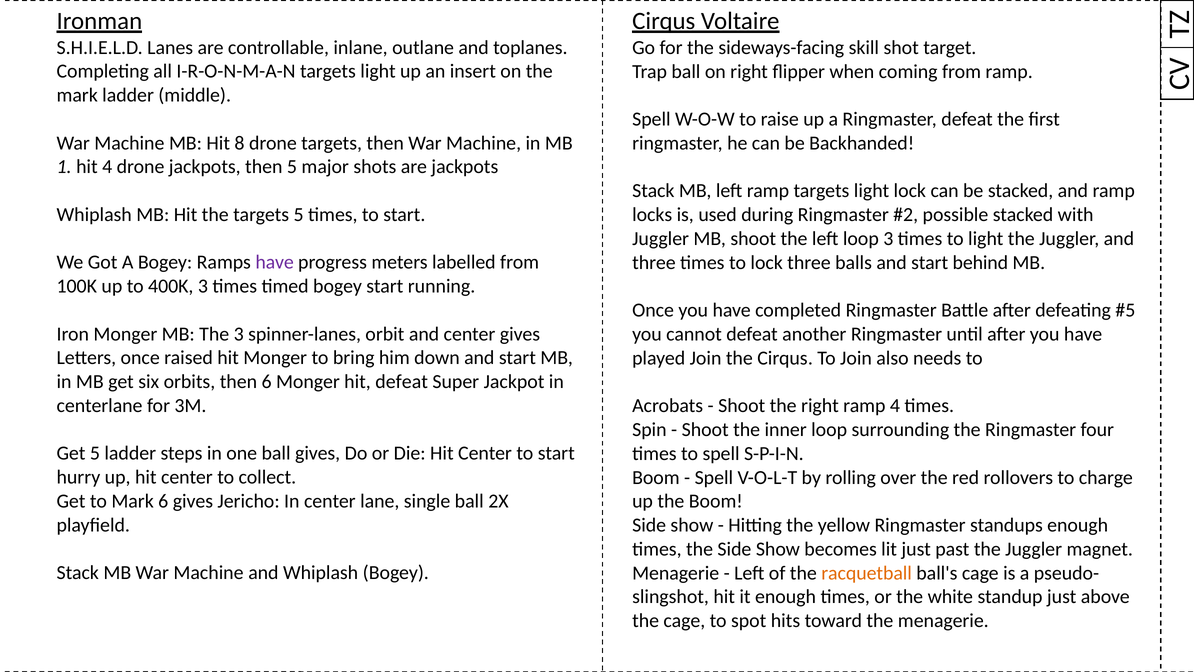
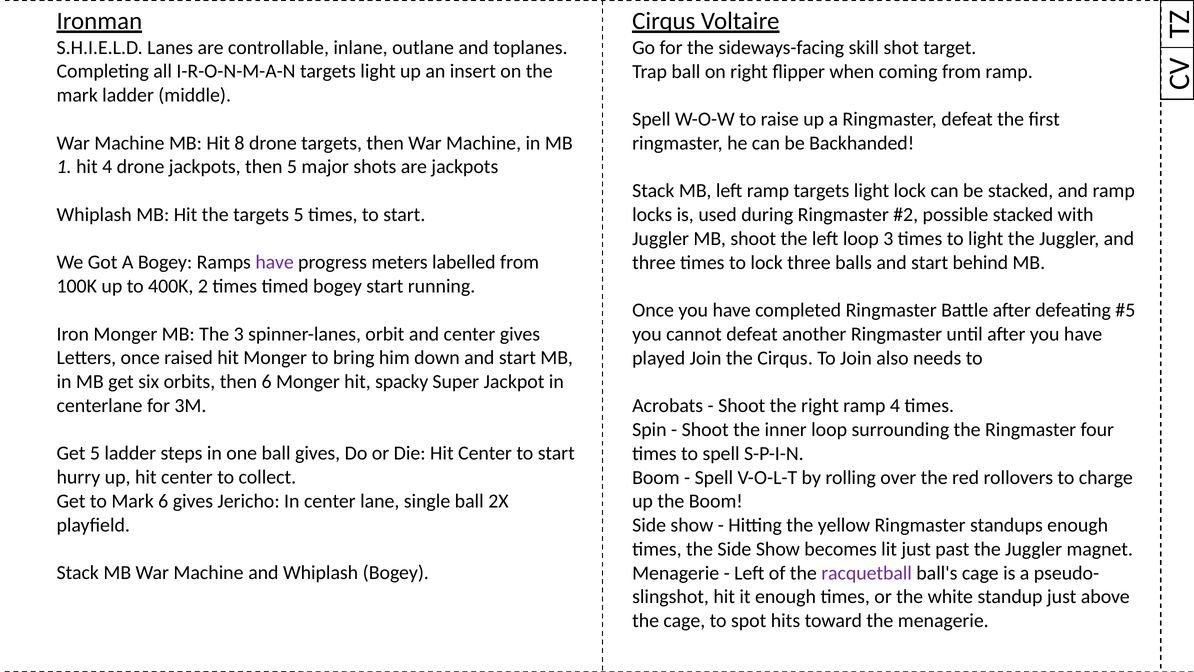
400K 3: 3 -> 2
hit defeat: defeat -> spacky
racquetball colour: orange -> purple
